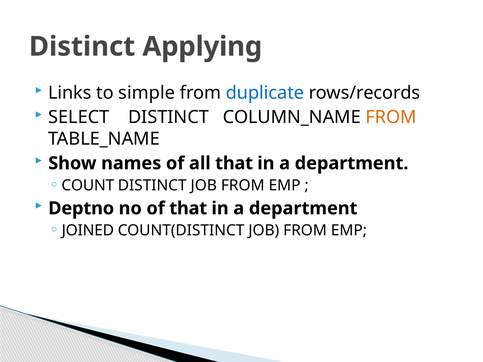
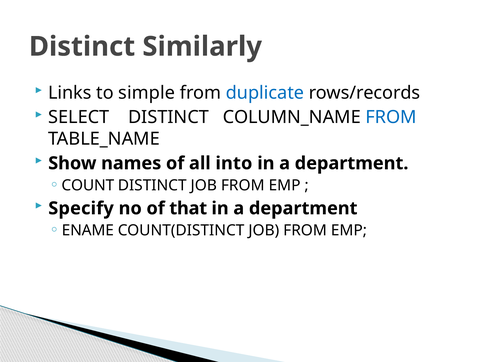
Applying: Applying -> Similarly
FROM at (391, 117) colour: orange -> blue
all that: that -> into
Deptno: Deptno -> Specify
JOINED: JOINED -> ENAME
